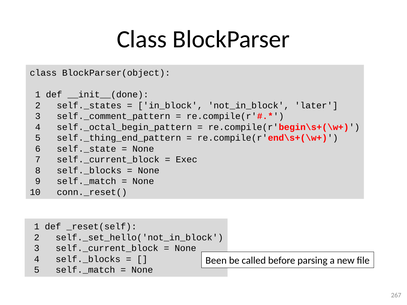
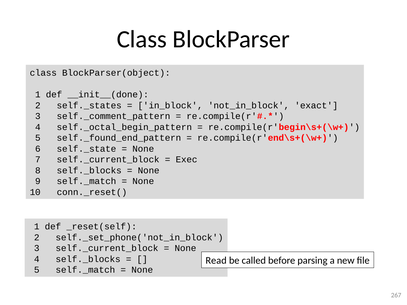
later: later -> exact
self._thing_end_pattern: self._thing_end_pattern -> self._found_end_pattern
self._set_hello('not_in_block: self._set_hello('not_in_block -> self._set_phone('not_in_block
Been: Been -> Read
